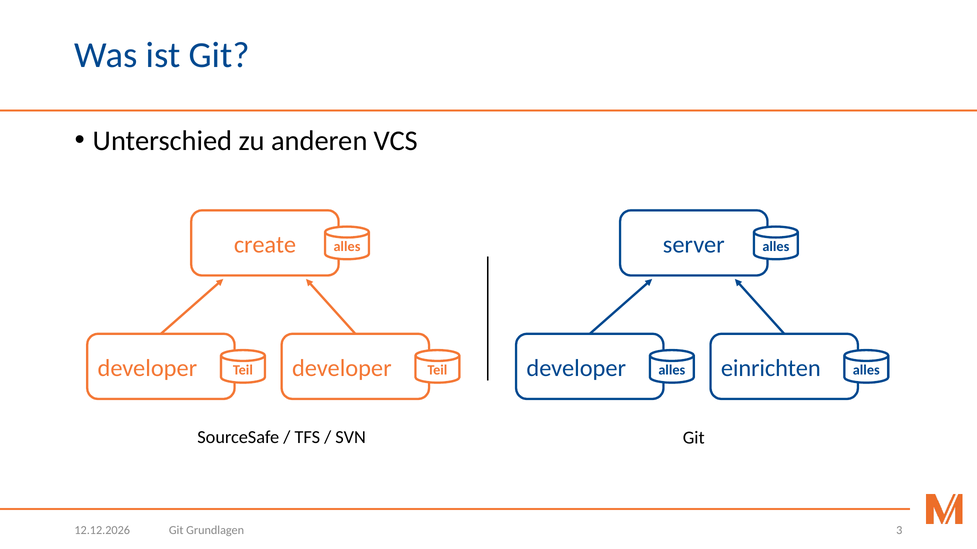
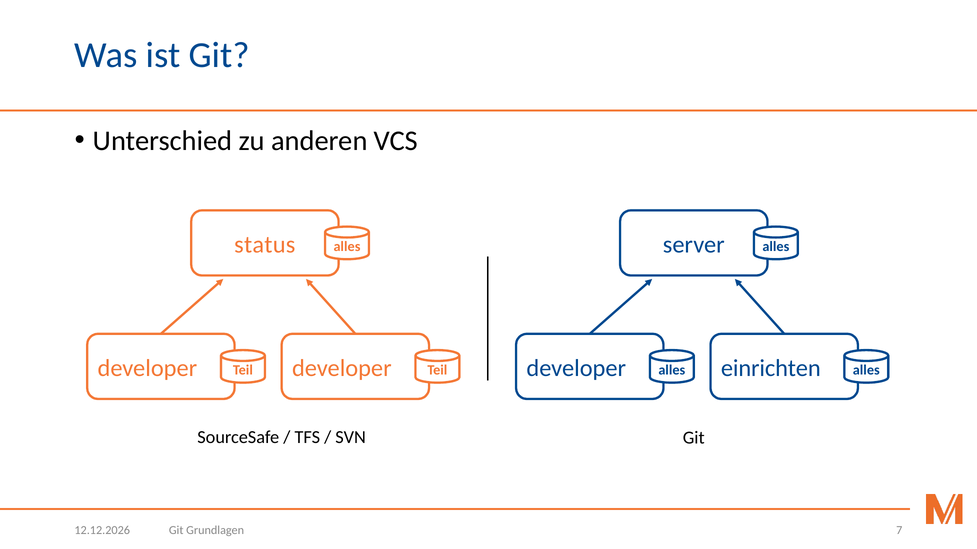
create: create -> status
3: 3 -> 7
